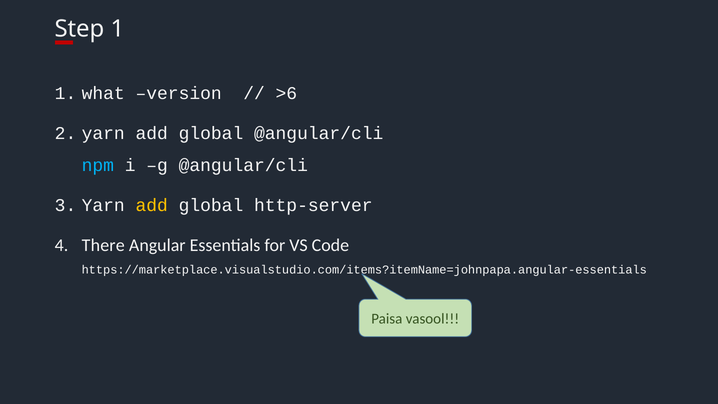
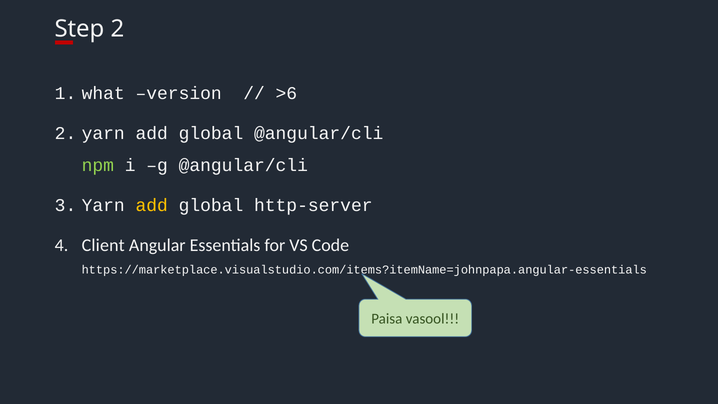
Step 1: 1 -> 2
npm colour: light blue -> light green
There: There -> Client
